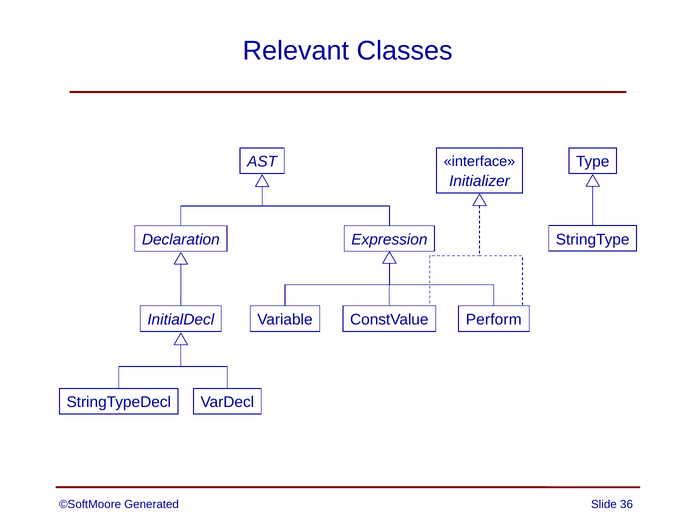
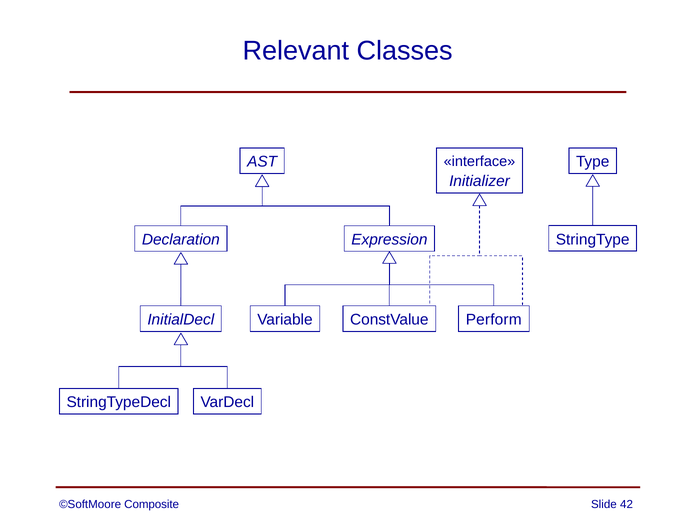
Generated: Generated -> Composite
36: 36 -> 42
